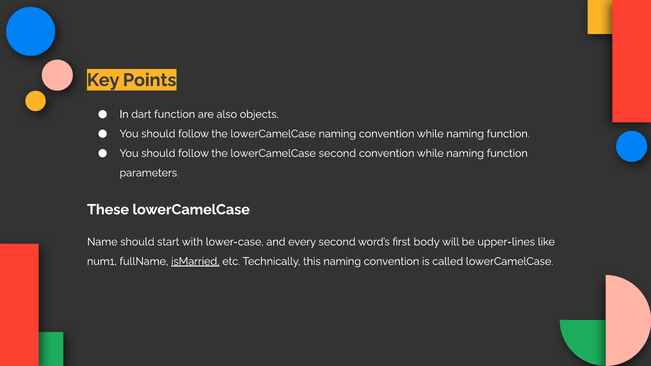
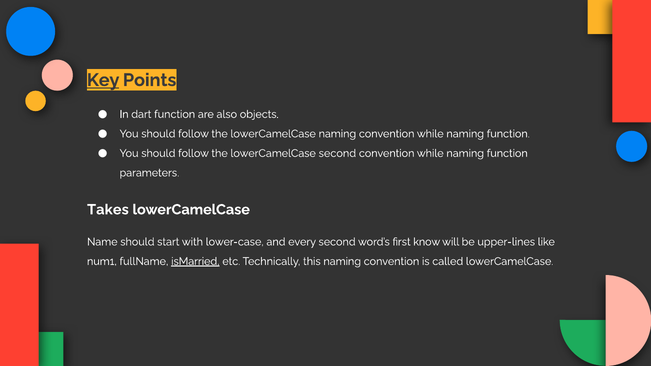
Key underline: none -> present
These: These -> Takes
body: body -> know
